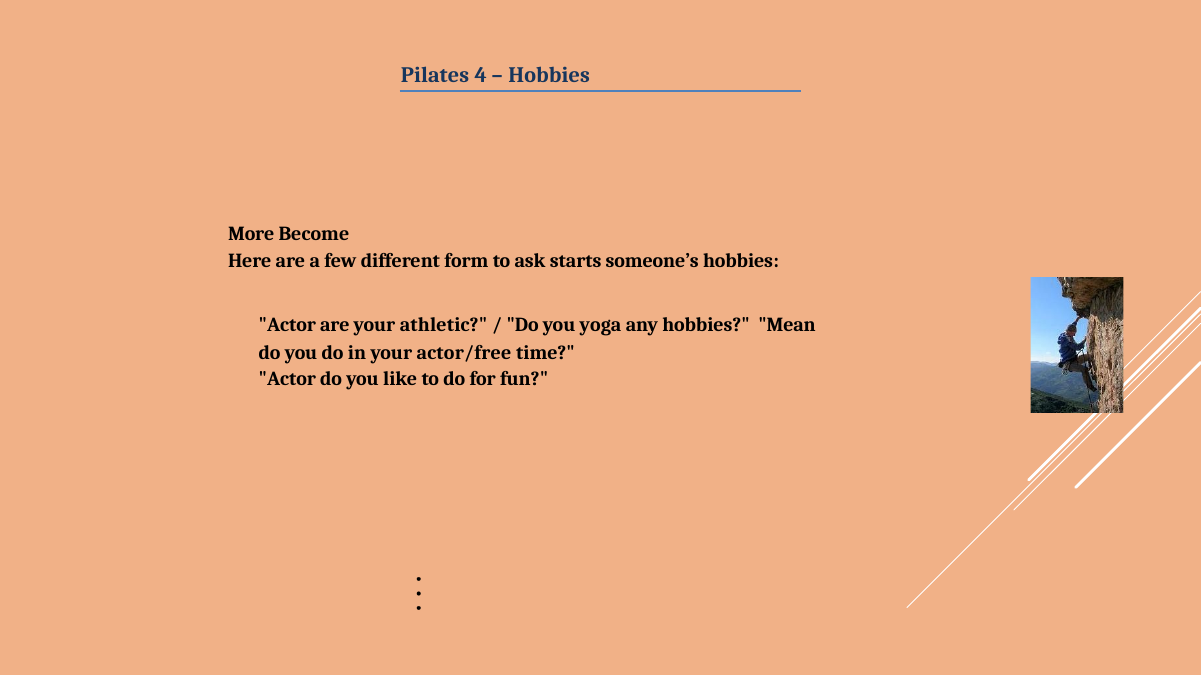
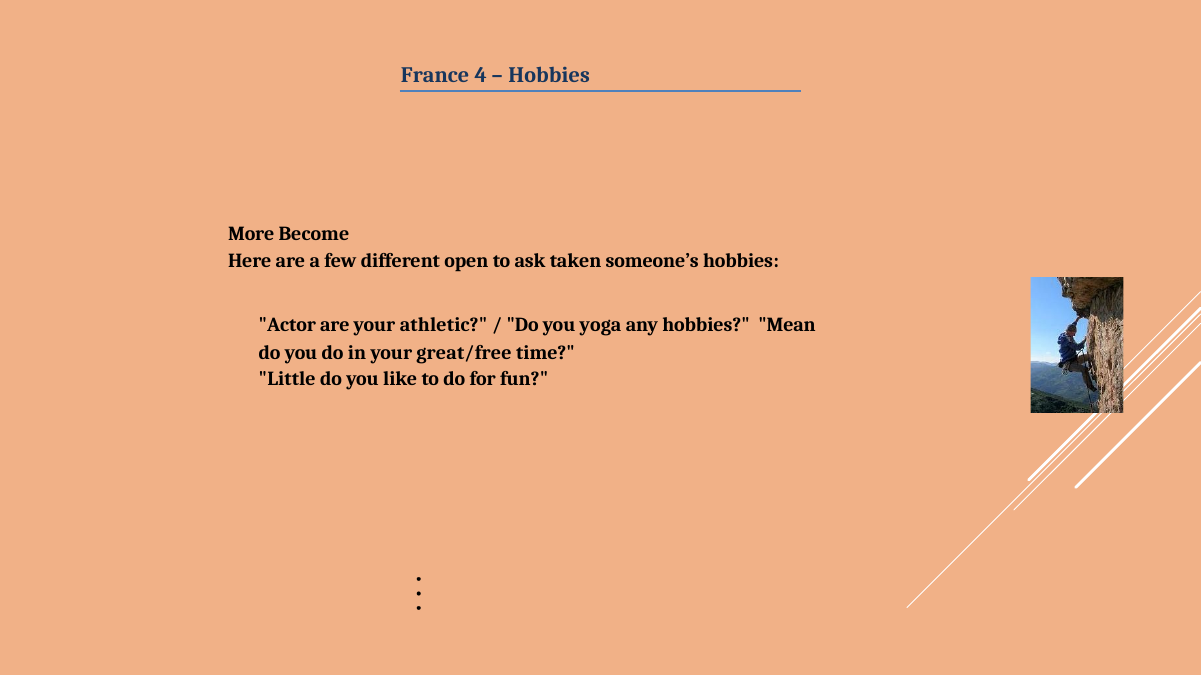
Pilates: Pilates -> France
form: form -> open
starts: starts -> taken
actor/free: actor/free -> great/free
Actor at (287, 379): Actor -> Little
